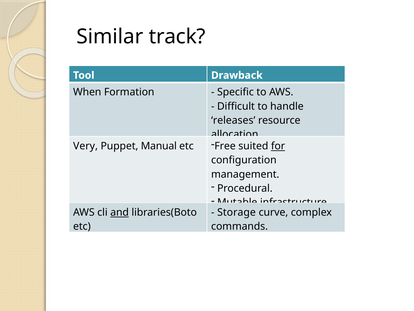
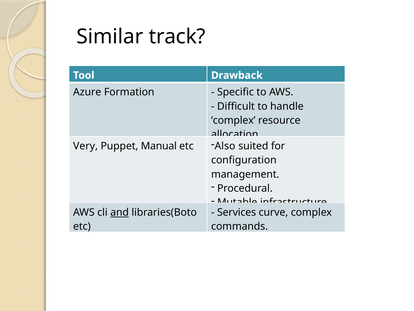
When: When -> Azure
releases at (233, 120): releases -> complex
Free: Free -> Also
for underline: present -> none
Storage: Storage -> Services
